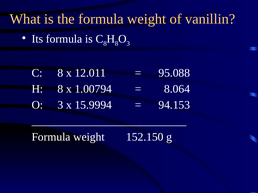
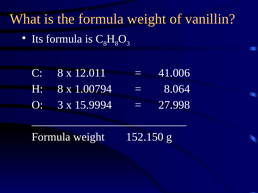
95.088: 95.088 -> 41.006
94.153: 94.153 -> 27.998
